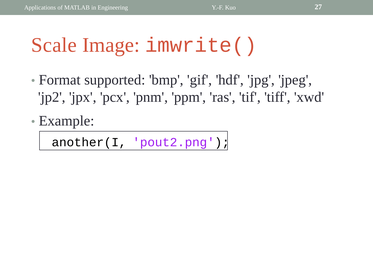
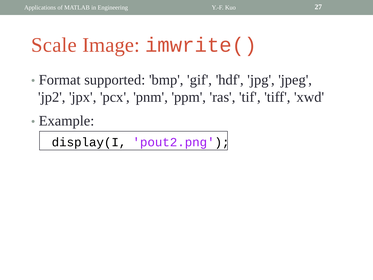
another(I: another(I -> display(I
